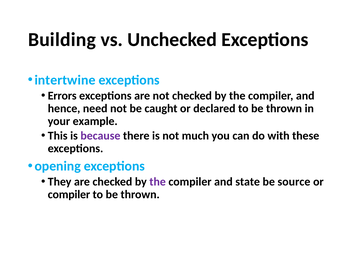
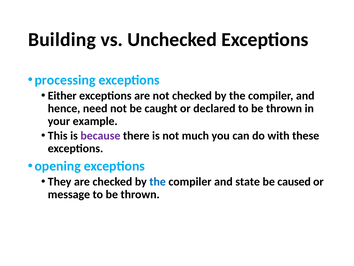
intertwine: intertwine -> processing
Errors: Errors -> Either
the at (158, 181) colour: purple -> blue
source: source -> caused
compiler at (69, 194): compiler -> message
